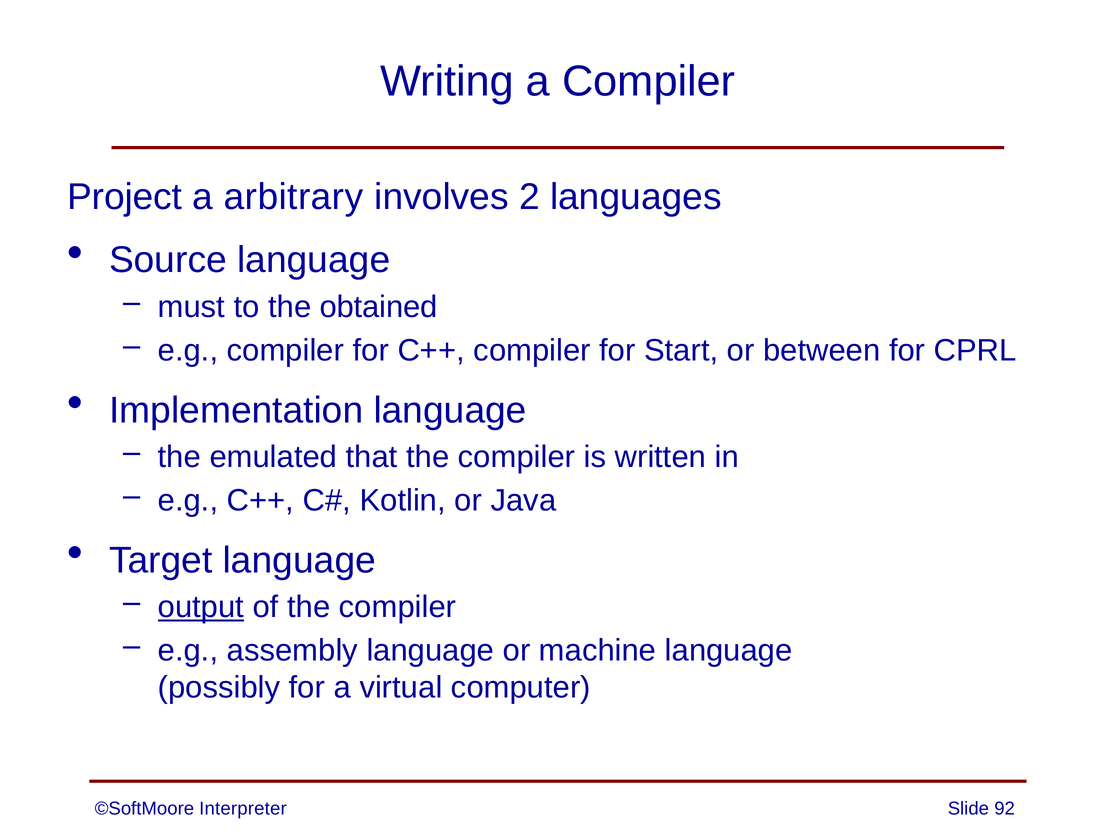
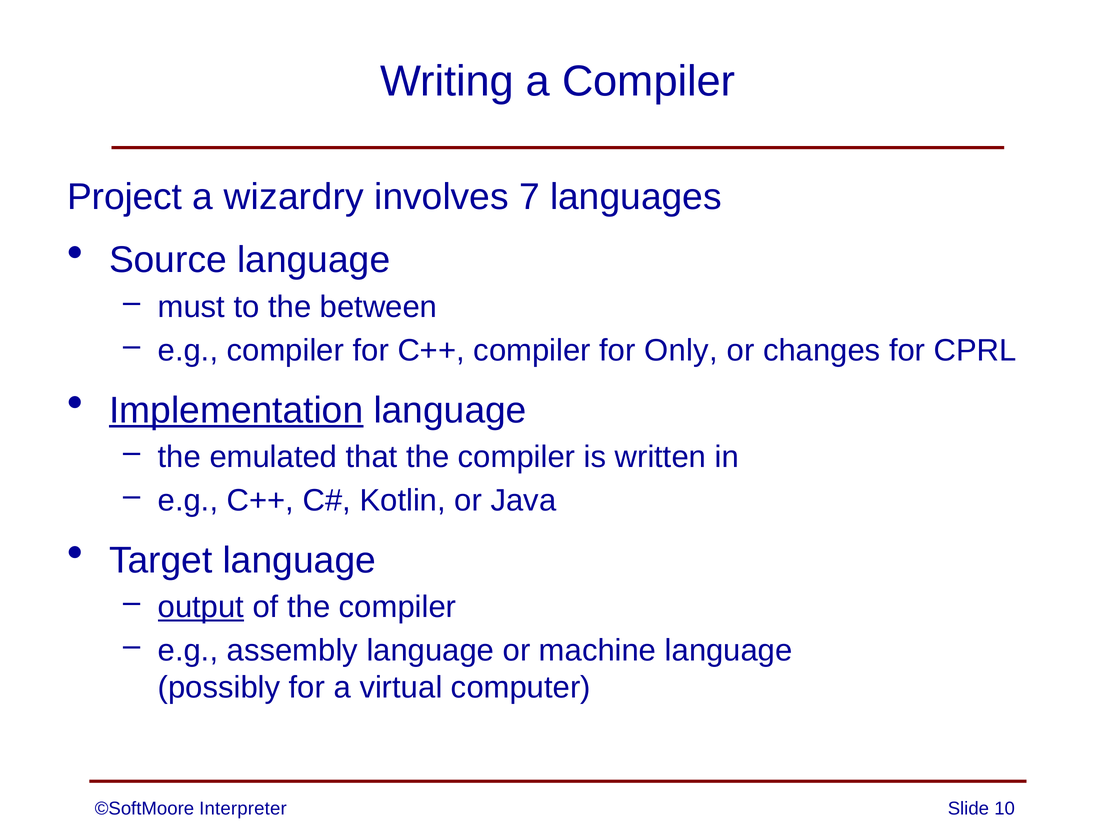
arbitrary: arbitrary -> wizardry
2: 2 -> 7
obtained: obtained -> between
Start: Start -> Only
between: between -> changes
Implementation underline: none -> present
92: 92 -> 10
